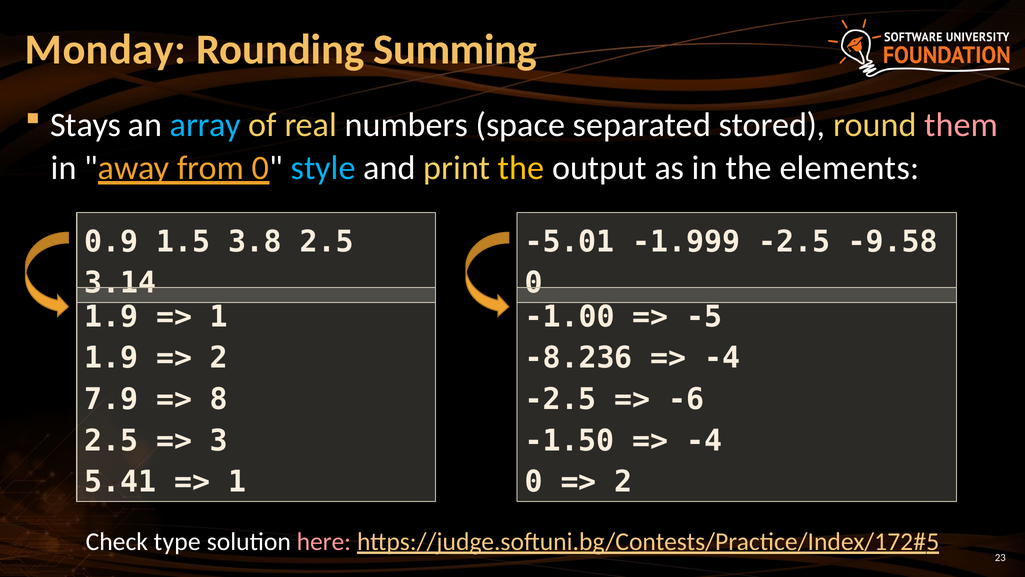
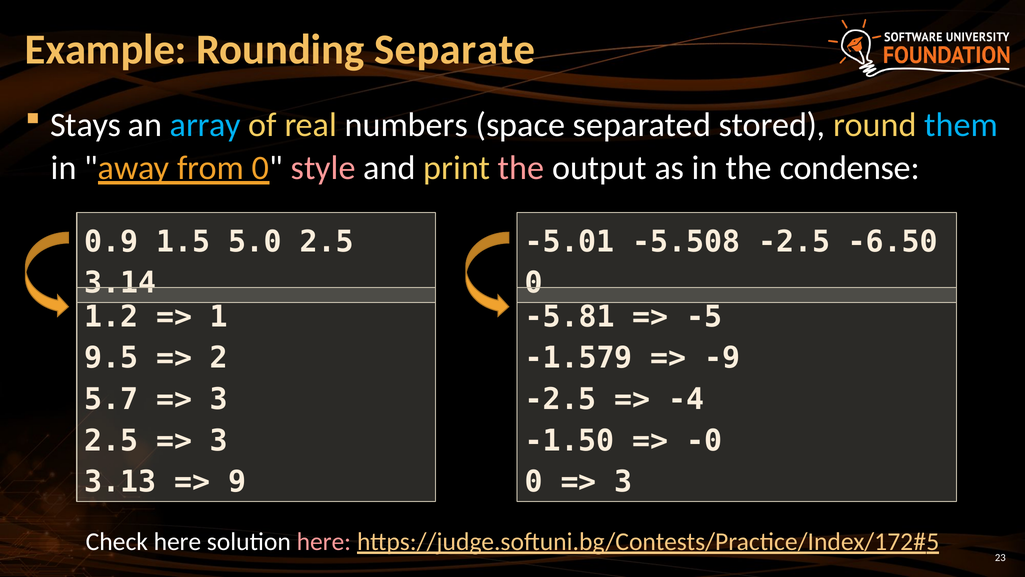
Monday: Monday -> Example
Summing: Summing -> Separate
them colour: pink -> light blue
style colour: light blue -> pink
the at (521, 168) colour: yellow -> pink
elements: elements -> condense
3.8: 3.8 -> 5.0
-1.999: -1.999 -> -5.508
-9.58: -9.58 -> -6.50
1.9 at (111, 317): 1.9 -> 1.2
-1.00: -1.00 -> -5.81
1.9 at (111, 358): 1.9 -> 9.5
-8.236: -8.236 -> -1.579
-4 at (722, 358): -4 -> -9
7.9: 7.9 -> 5.7
8 at (219, 399): 8 -> 3
-6: -6 -> -4
-4 at (704, 440): -4 -> -0
5.41: 5.41 -> 3.13
1 at (237, 482): 1 -> 9
2 at (623, 482): 2 -> 3
Check type: type -> here
